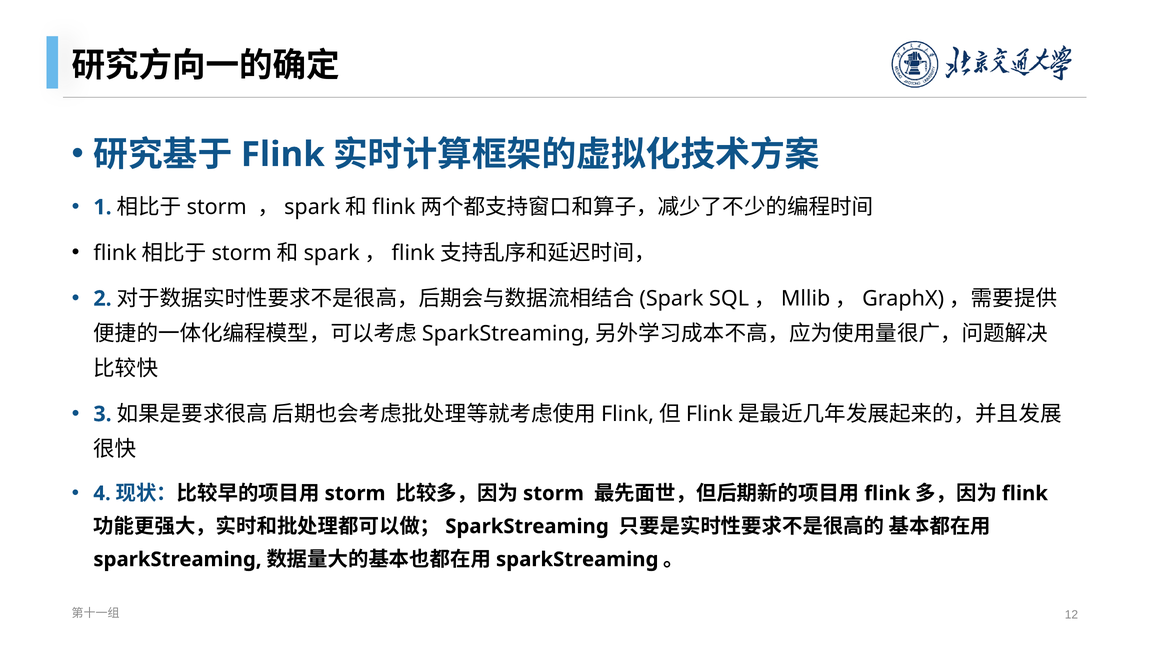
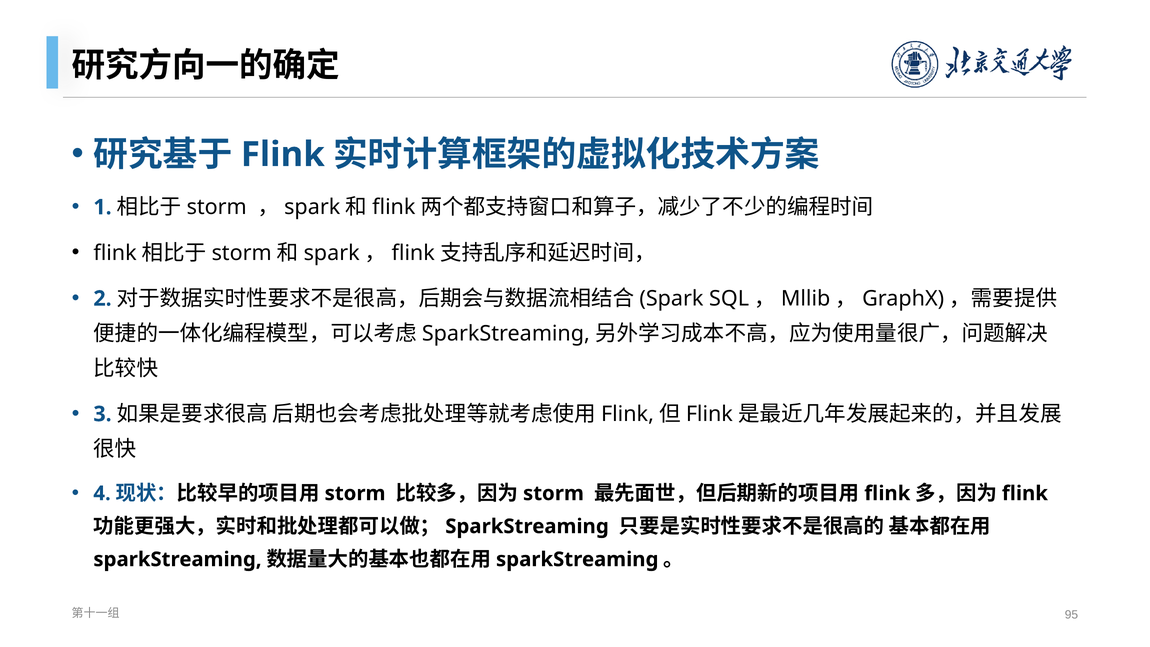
12: 12 -> 95
